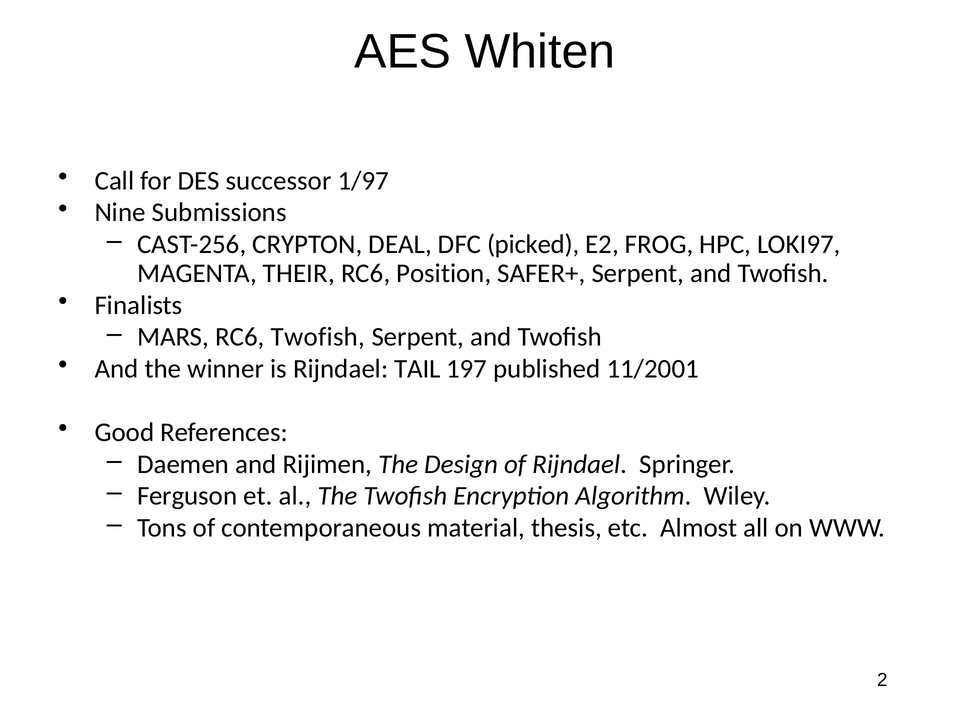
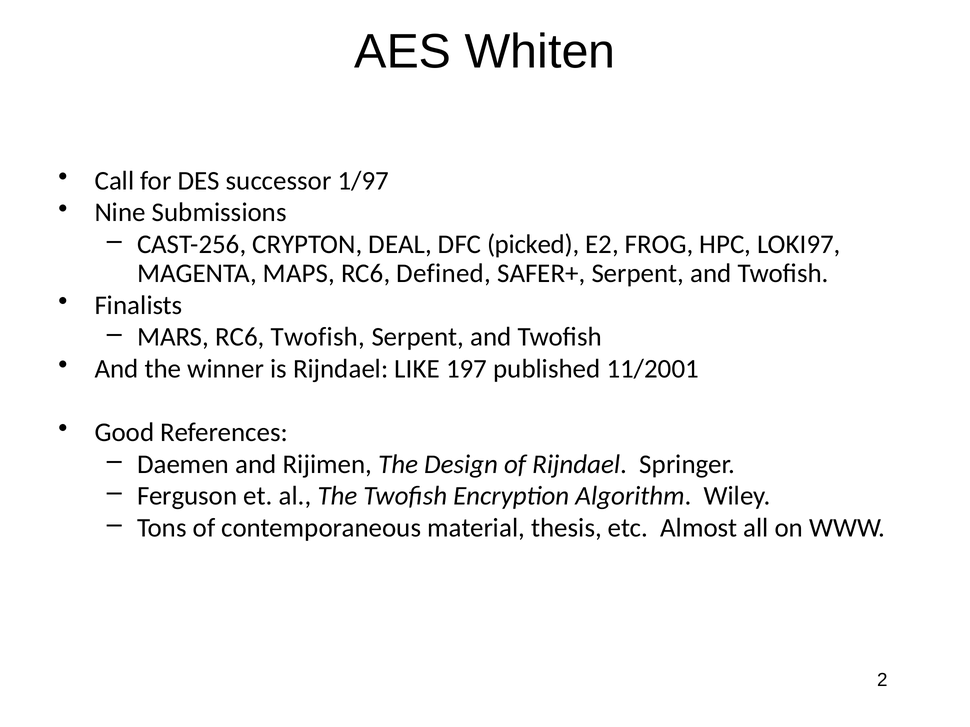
THEIR: THEIR -> MAPS
Position: Position -> Defined
TAIL: TAIL -> LIKE
